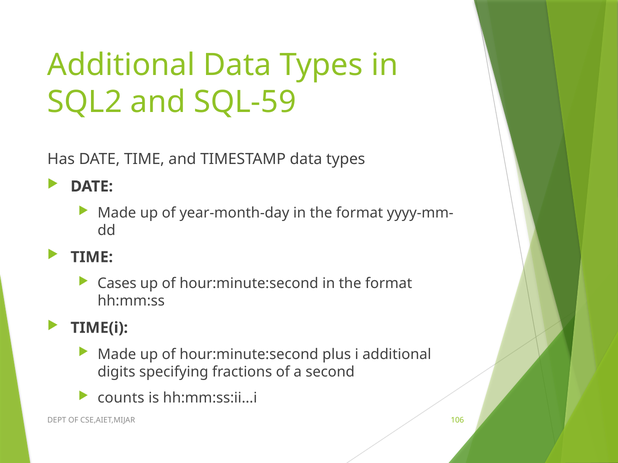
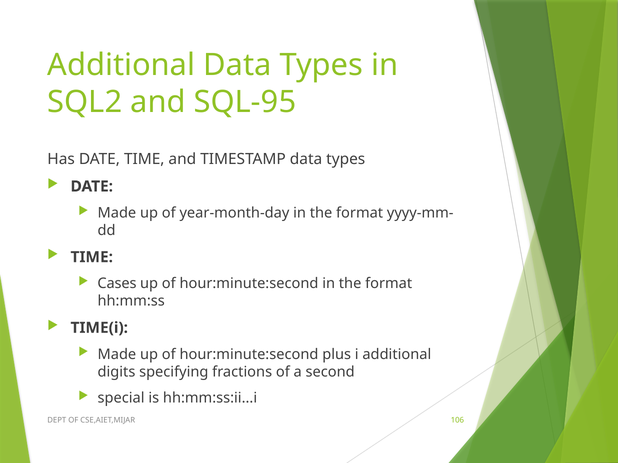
SQL-59: SQL-59 -> SQL-95
counts: counts -> special
